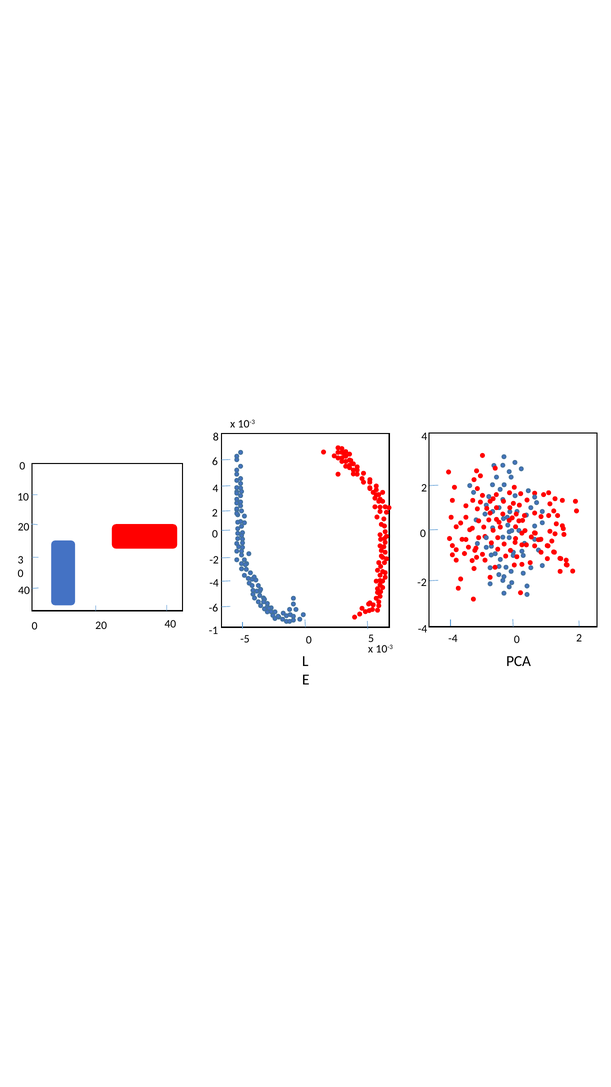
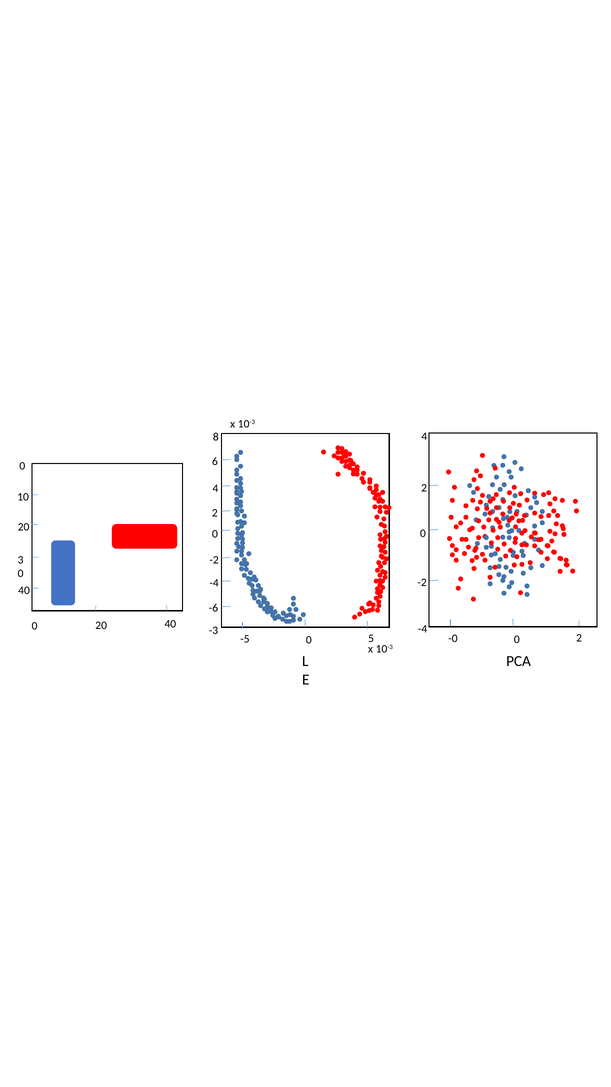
-1: -1 -> -3
-4 at (453, 638): -4 -> -0
